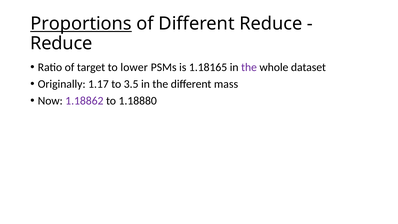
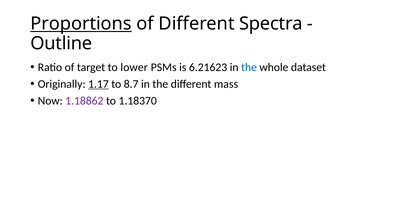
Different Reduce: Reduce -> Spectra
Reduce at (61, 43): Reduce -> Outline
1.18165: 1.18165 -> 6.21623
the at (249, 67) colour: purple -> blue
1.17 underline: none -> present
3.5: 3.5 -> 8.7
1.18880: 1.18880 -> 1.18370
